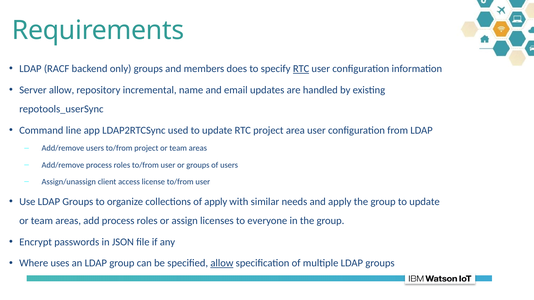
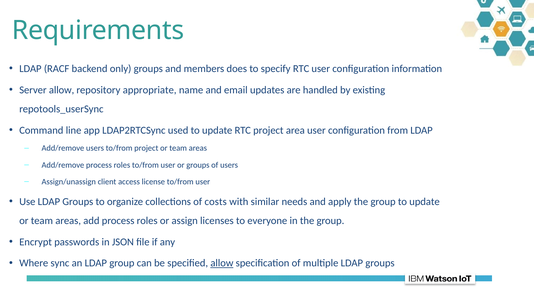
RTC at (301, 69) underline: present -> none
incremental: incremental -> appropriate
of apply: apply -> costs
uses: uses -> sync
